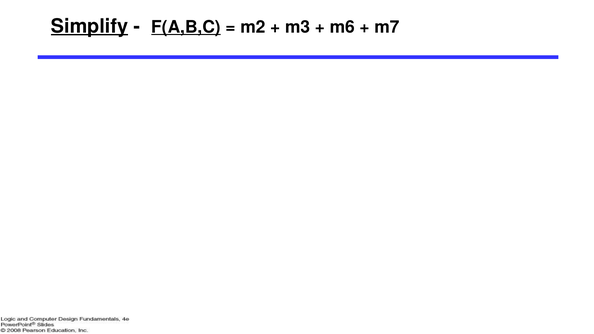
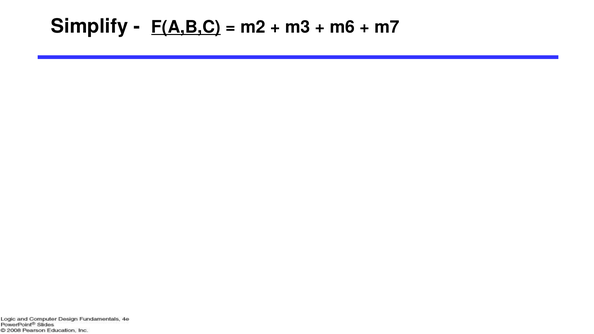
Simplify underline: present -> none
